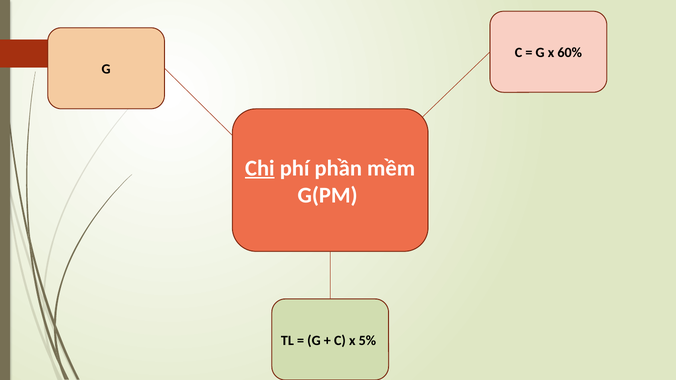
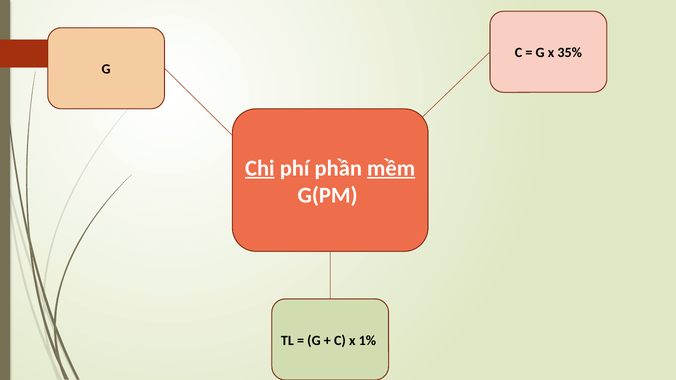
60%: 60% -> 35%
mềm underline: none -> present
5%: 5% -> 1%
